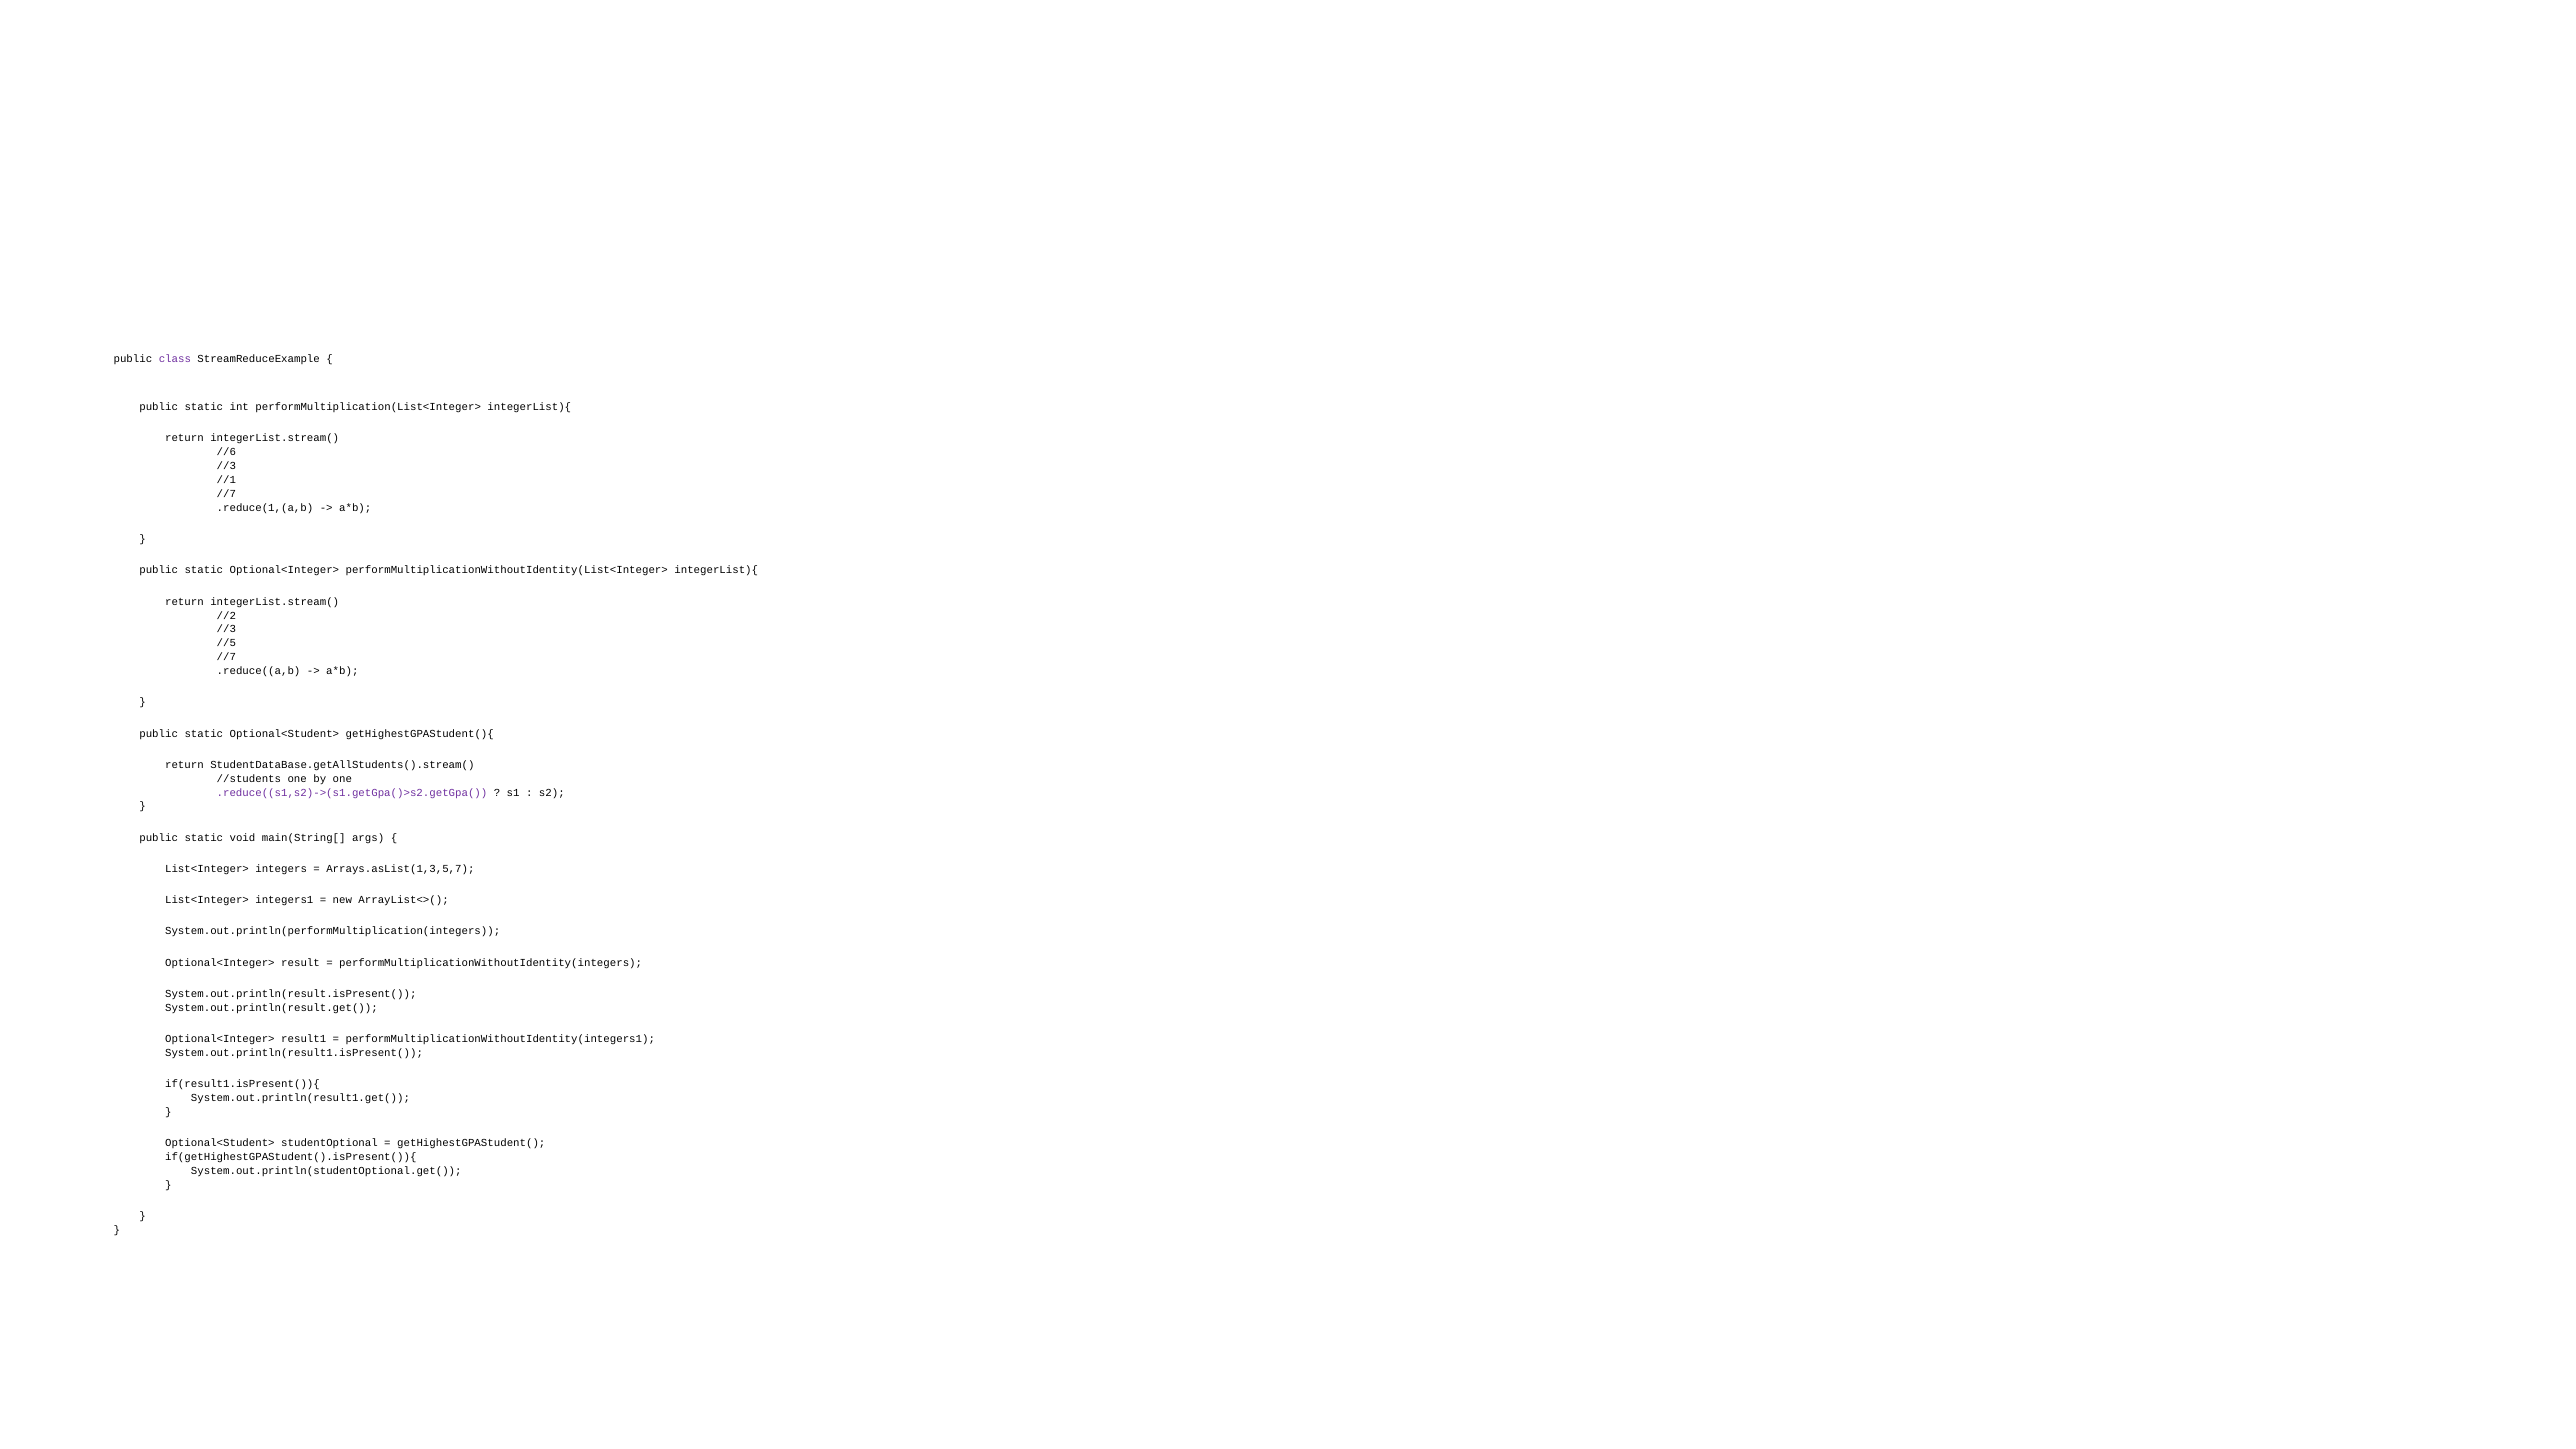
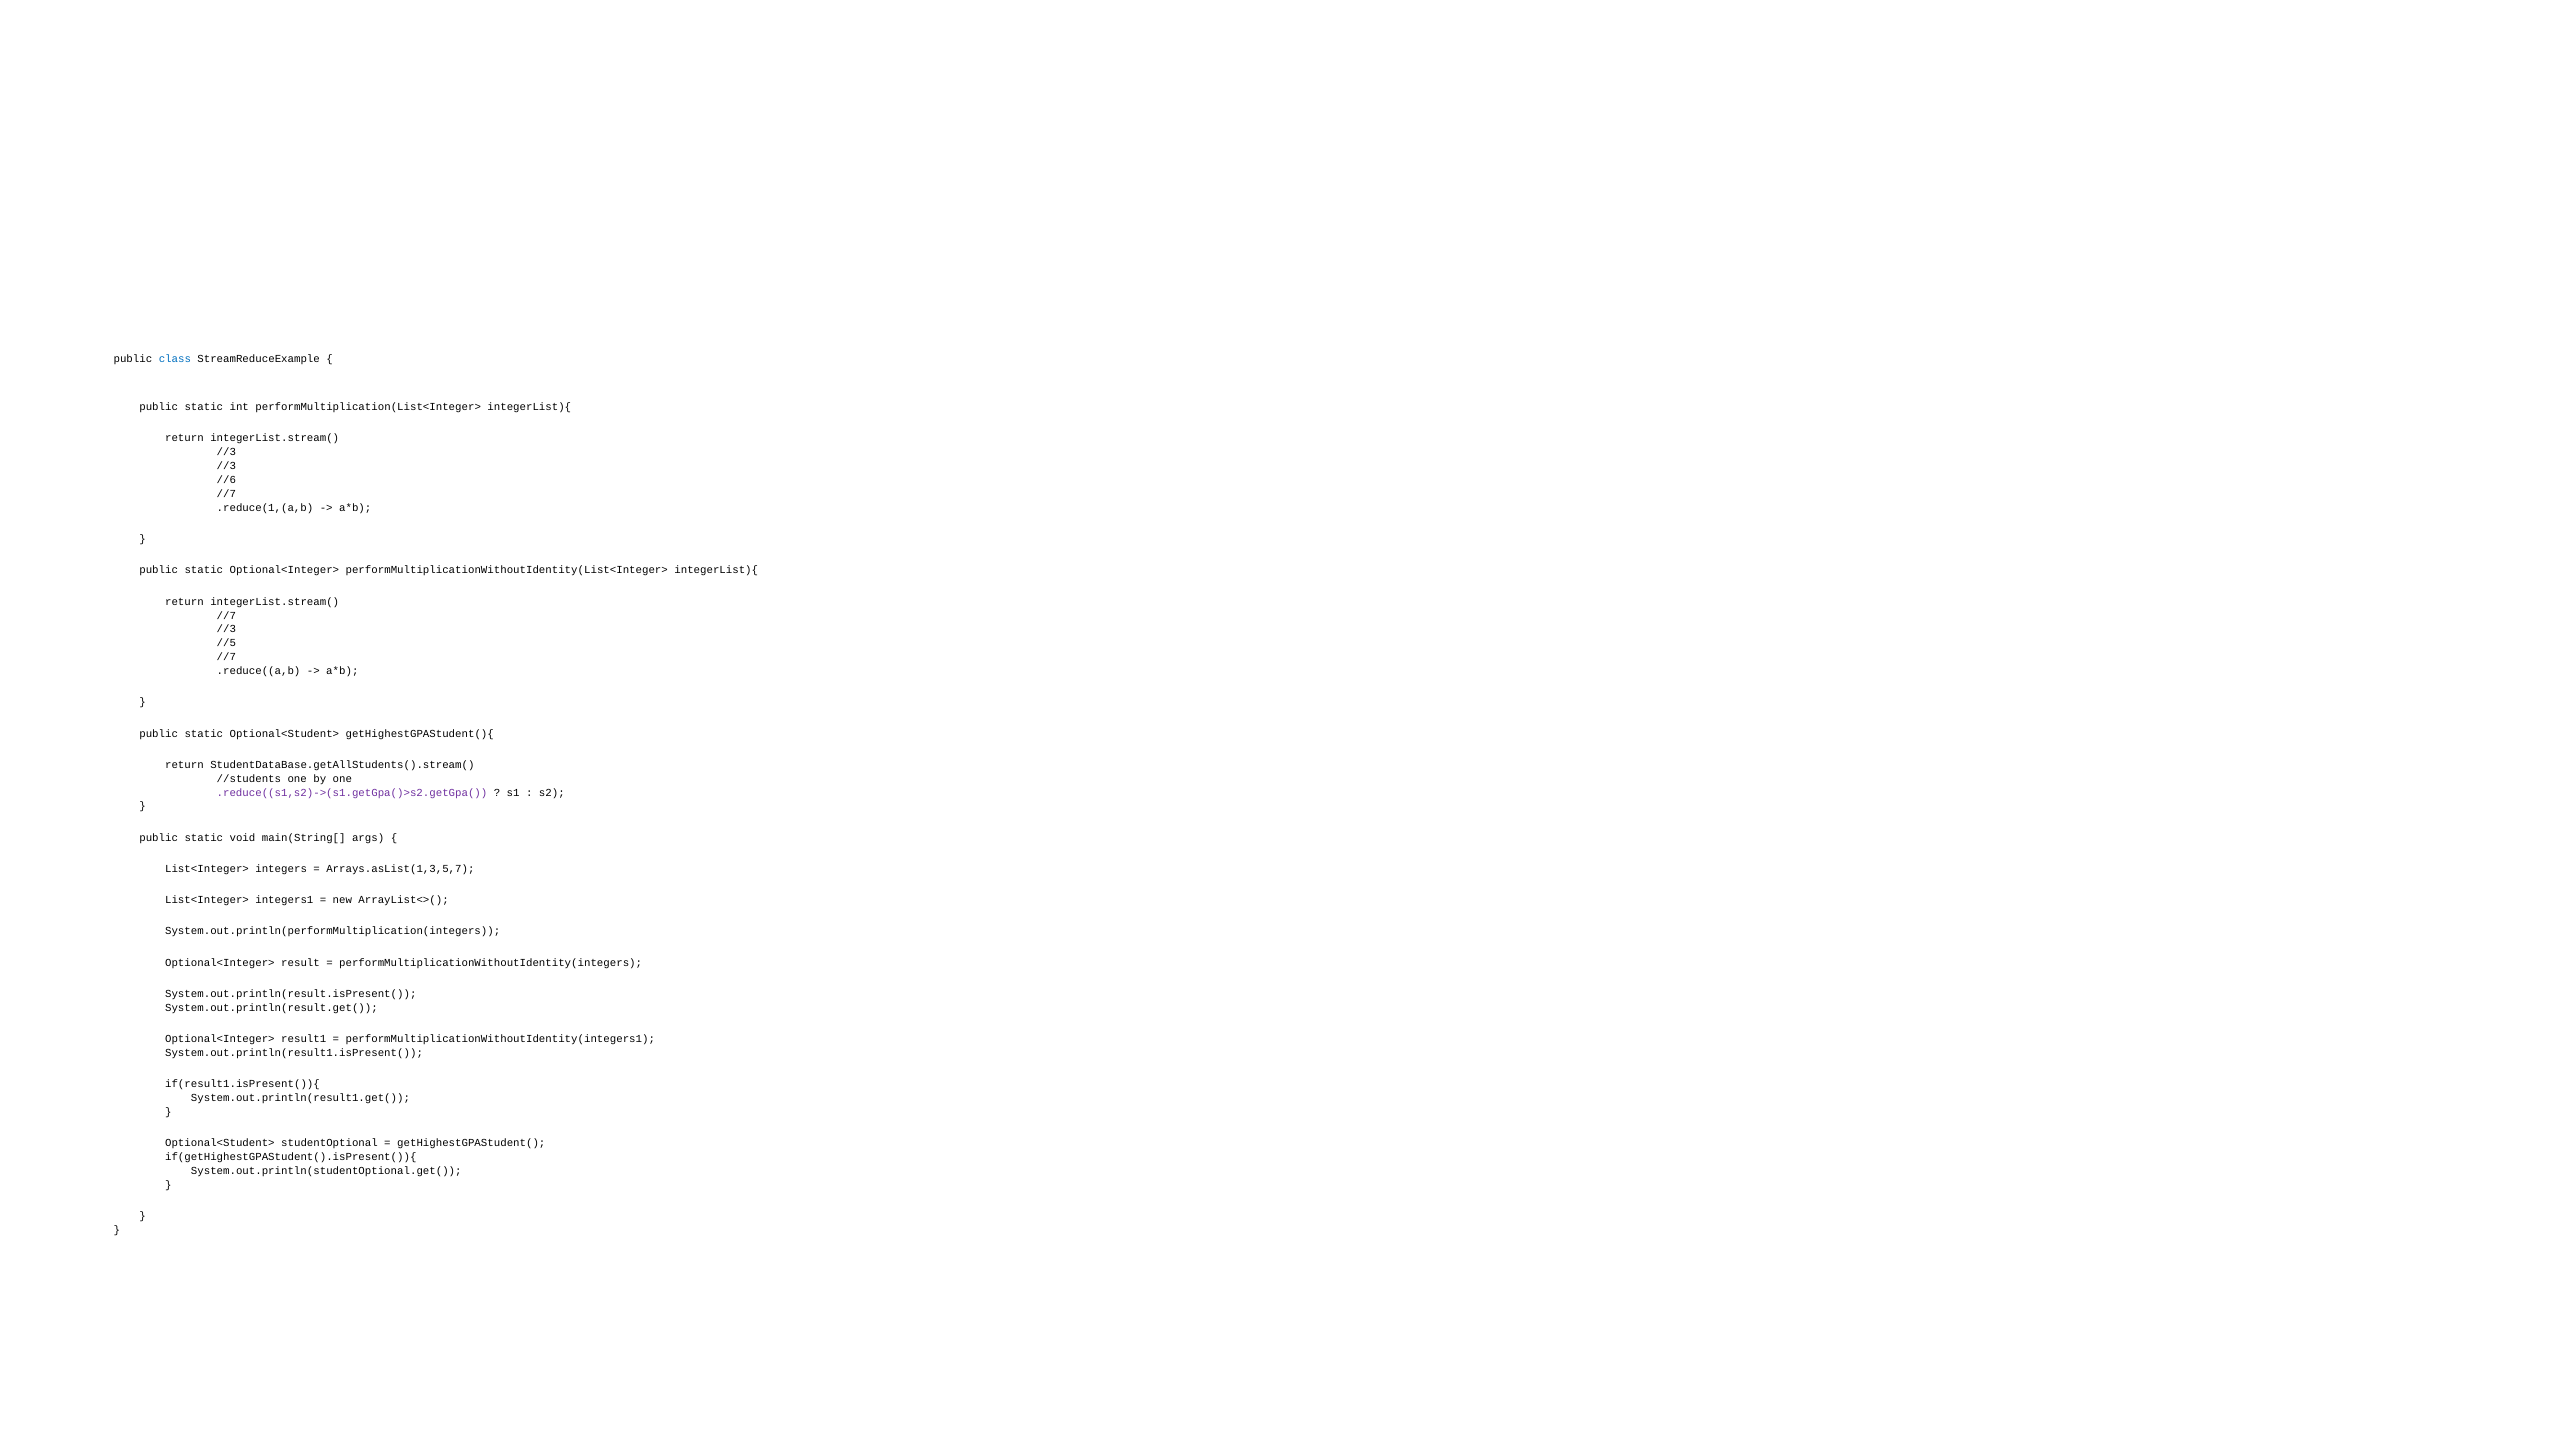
class colour: purple -> blue
//6 at (226, 452): //6 -> //3
//1: //1 -> //6
//2 at (226, 616): //2 -> //7
